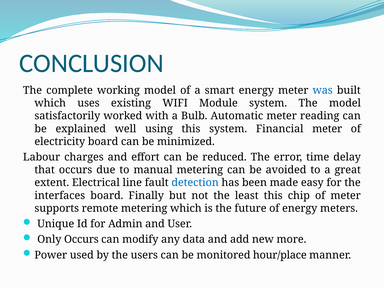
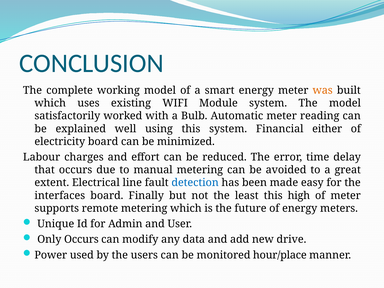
was colour: blue -> orange
Financial meter: meter -> either
chip: chip -> high
more: more -> drive
